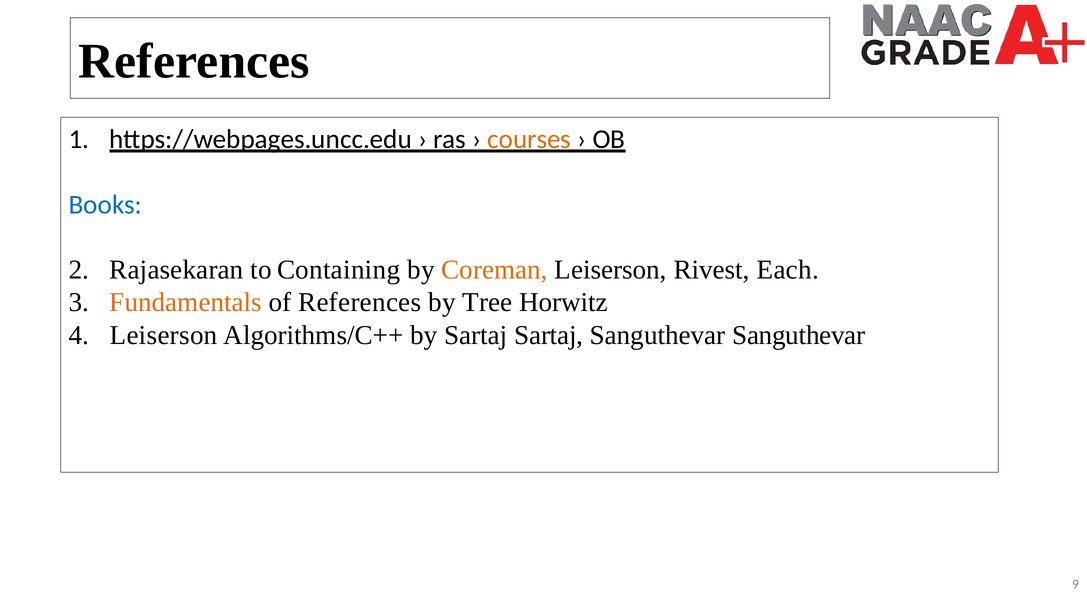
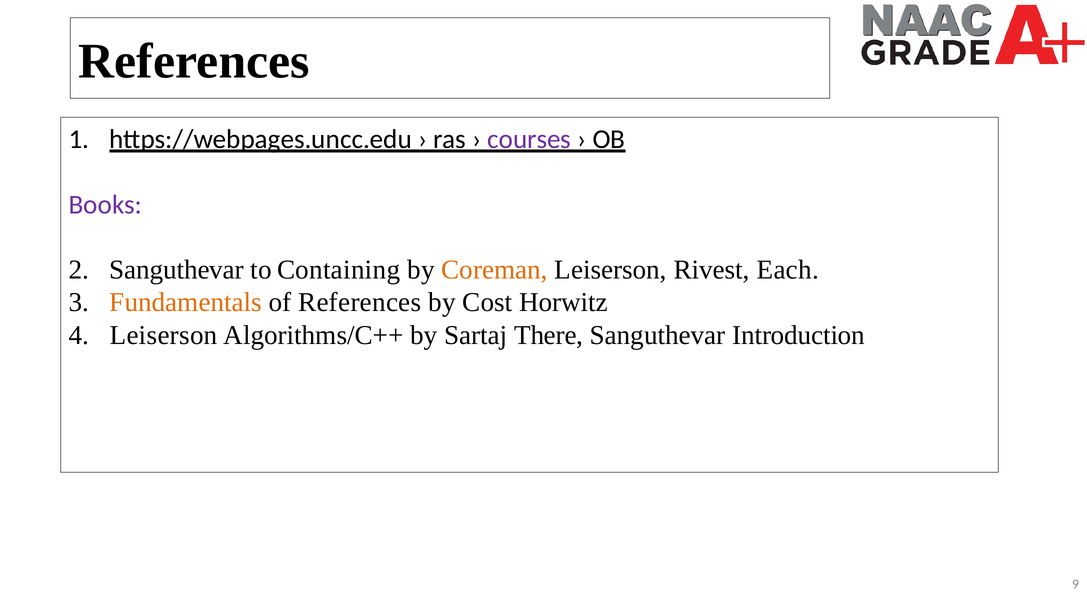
courses colour: orange -> purple
Books colour: blue -> purple
Rajasekaran at (177, 270): Rajasekaran -> Sanguthevar
Tree: Tree -> Cost
Sartaj Sartaj: Sartaj -> There
Sanguthevar Sanguthevar: Sanguthevar -> Introduction
